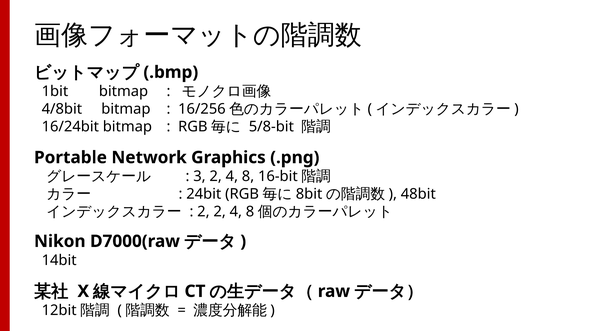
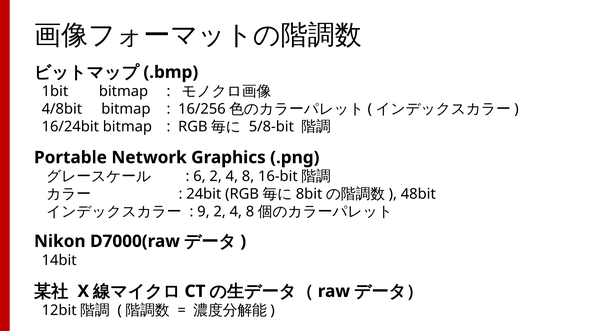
3: 3 -> 6
2 at (203, 212): 2 -> 9
